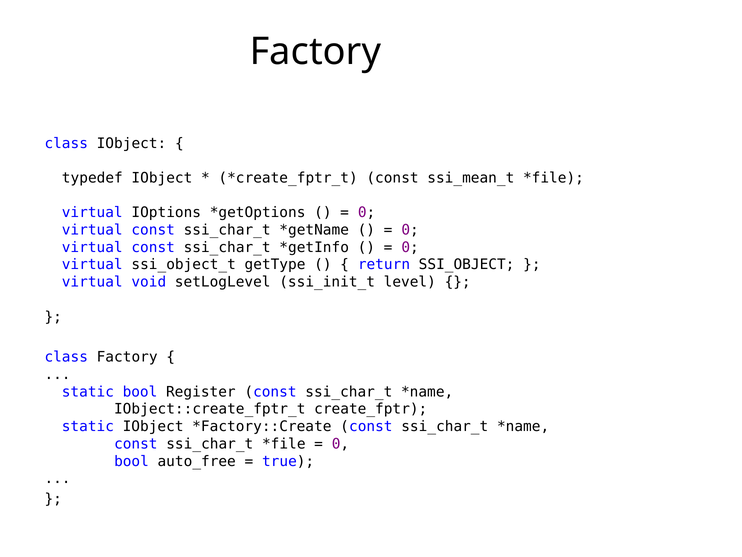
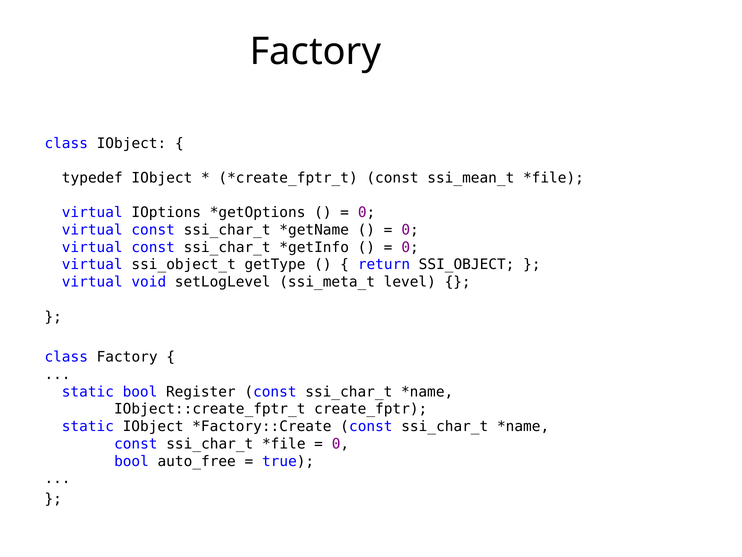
ssi_init_t: ssi_init_t -> ssi_meta_t
